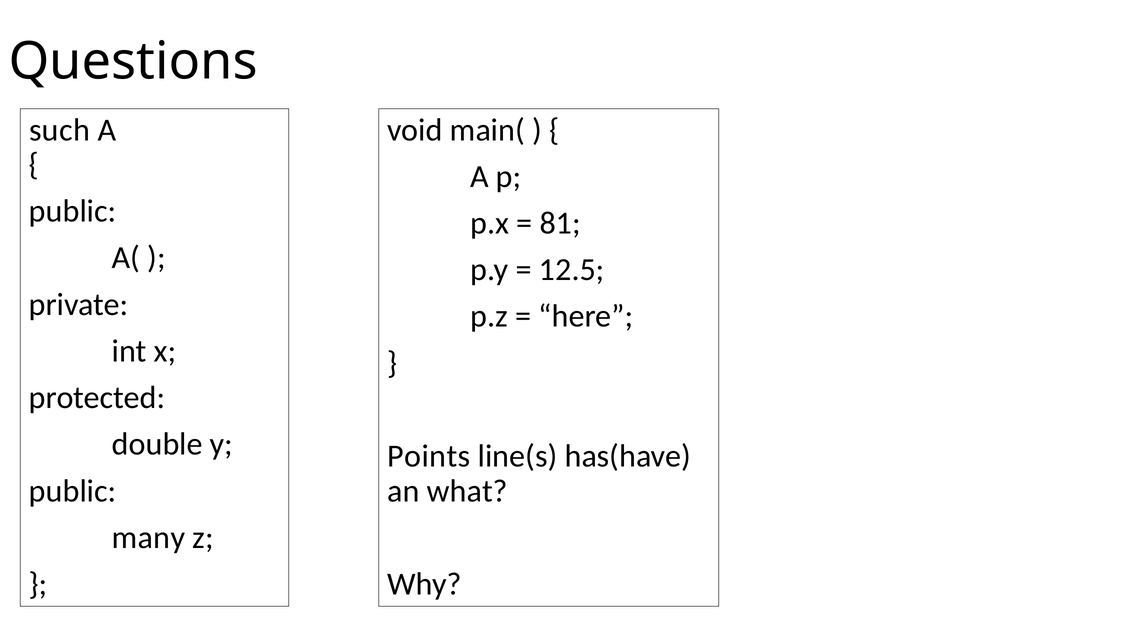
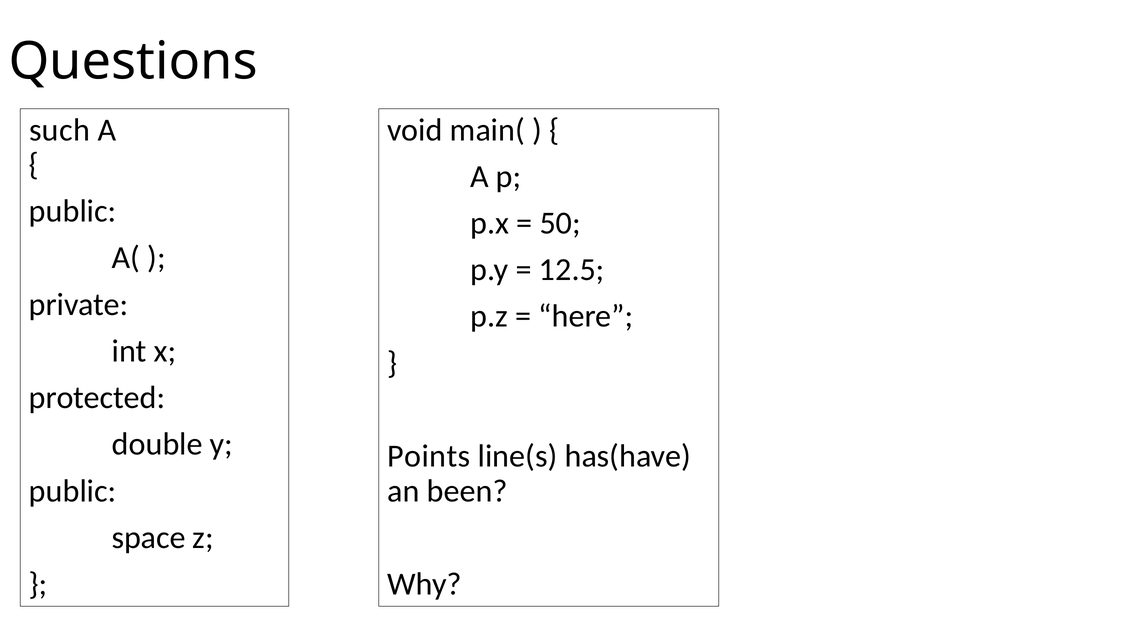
81: 81 -> 50
what: what -> been
many: many -> space
